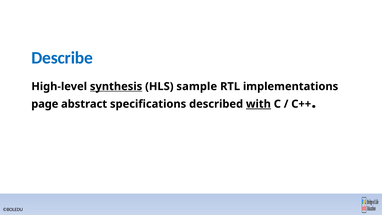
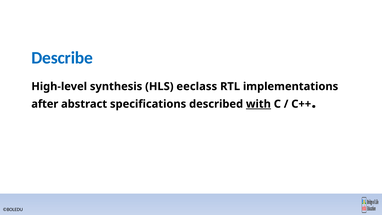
synthesis underline: present -> none
sample: sample -> eeclass
page: page -> after
